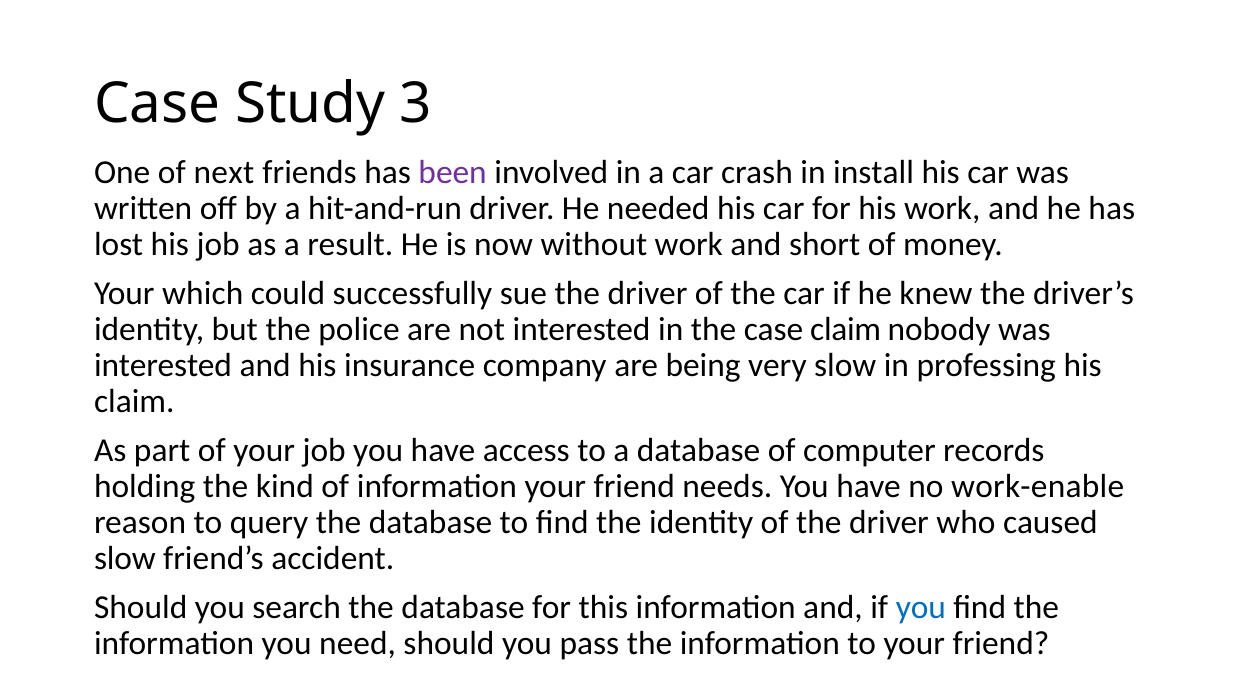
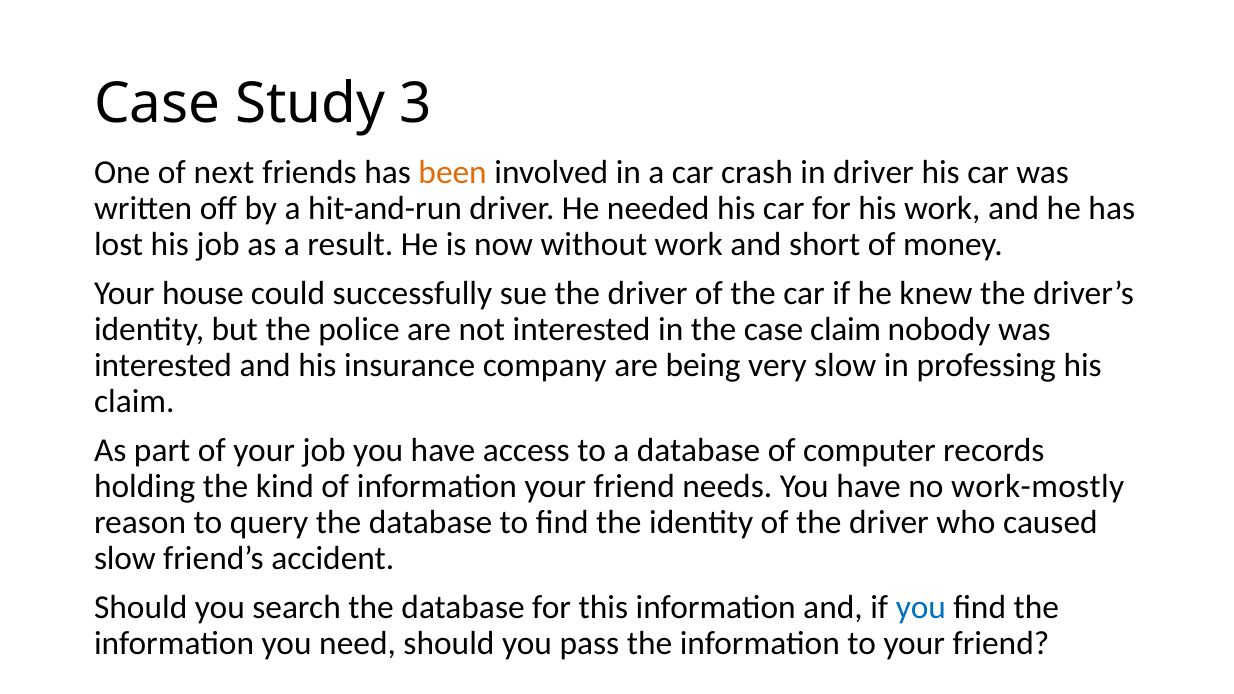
been colour: purple -> orange
in install: install -> driver
which: which -> house
work-enable: work-enable -> work-mostly
